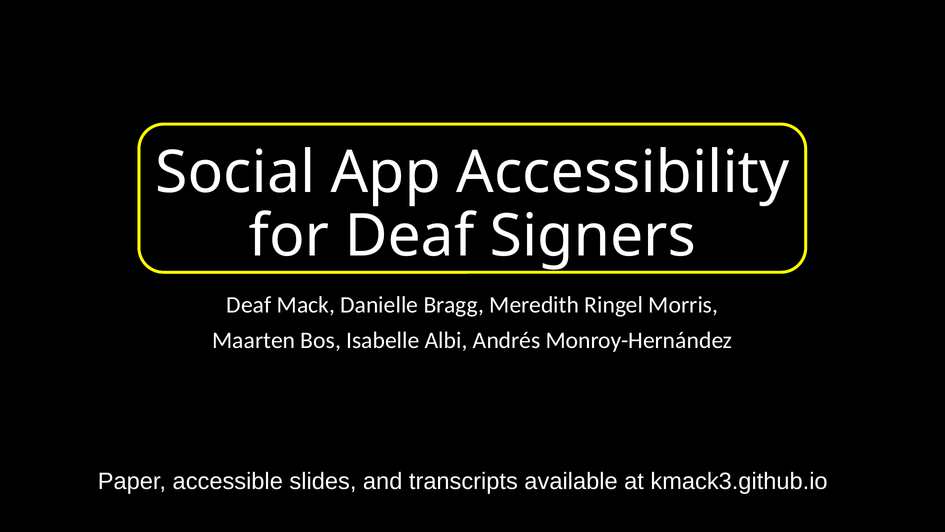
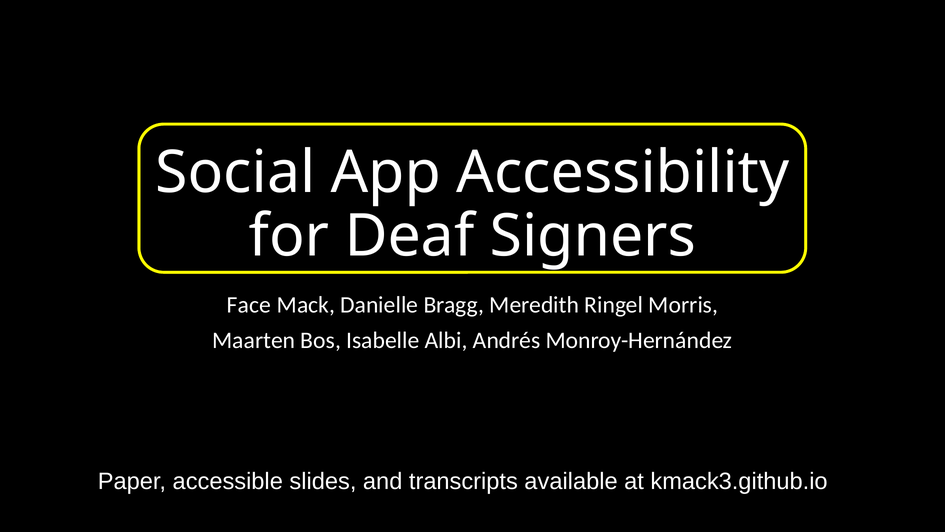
Deaf at (249, 305): Deaf -> Face
